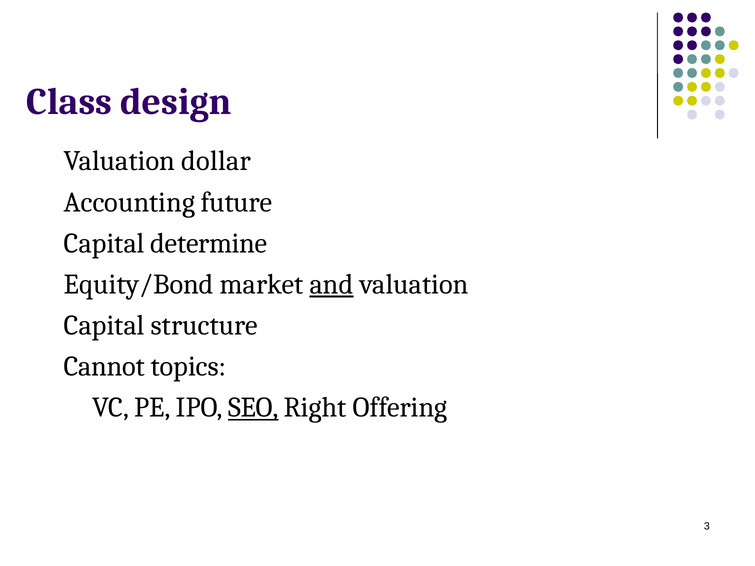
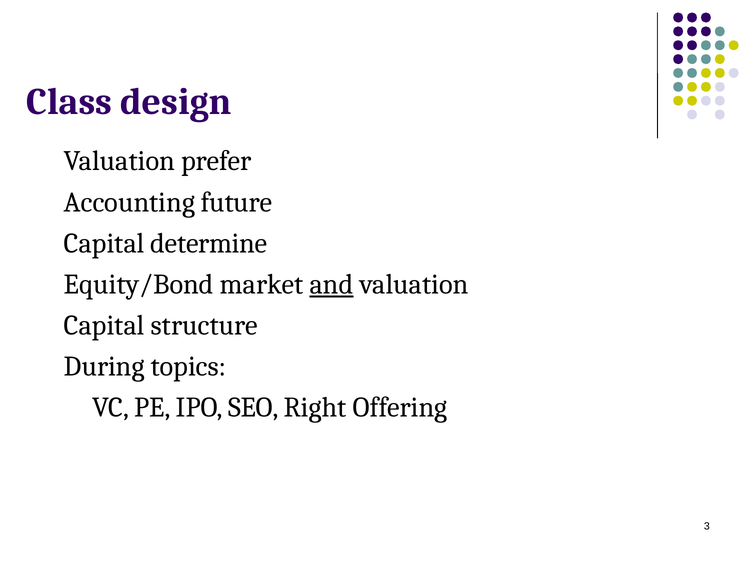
dollar: dollar -> prefer
Cannot: Cannot -> During
SEO underline: present -> none
